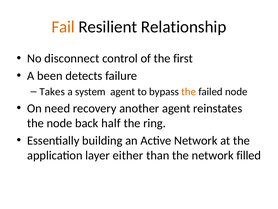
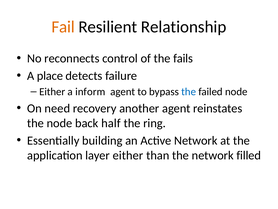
disconnect: disconnect -> reconnects
first: first -> fails
been: been -> place
Takes at (52, 92): Takes -> Either
system: system -> inform
the at (189, 92) colour: orange -> blue
